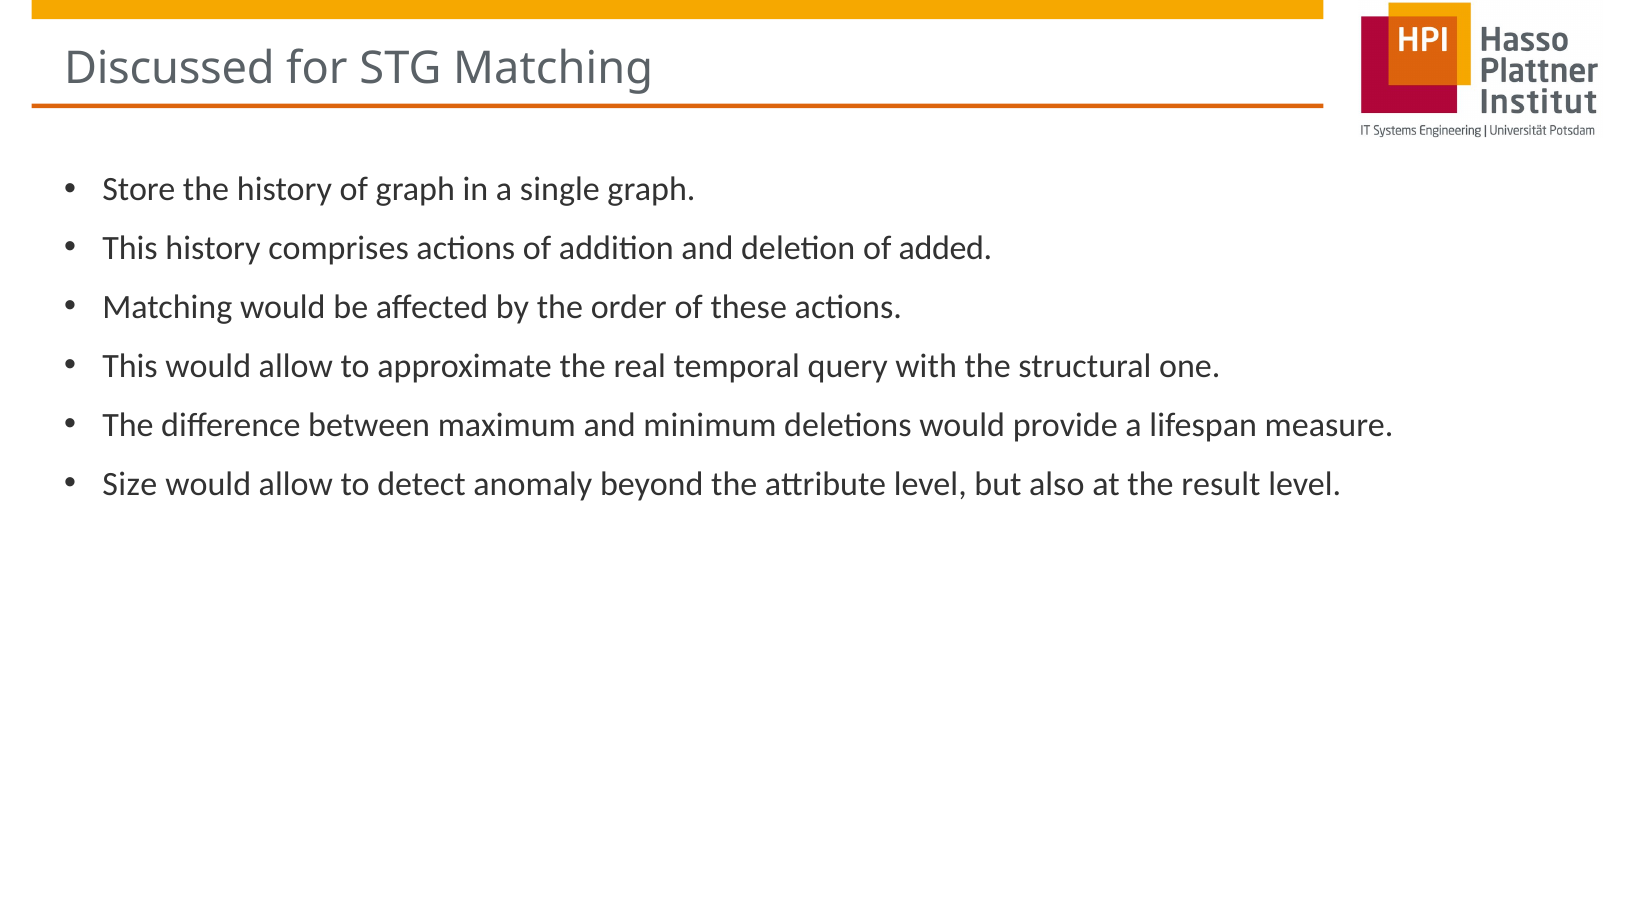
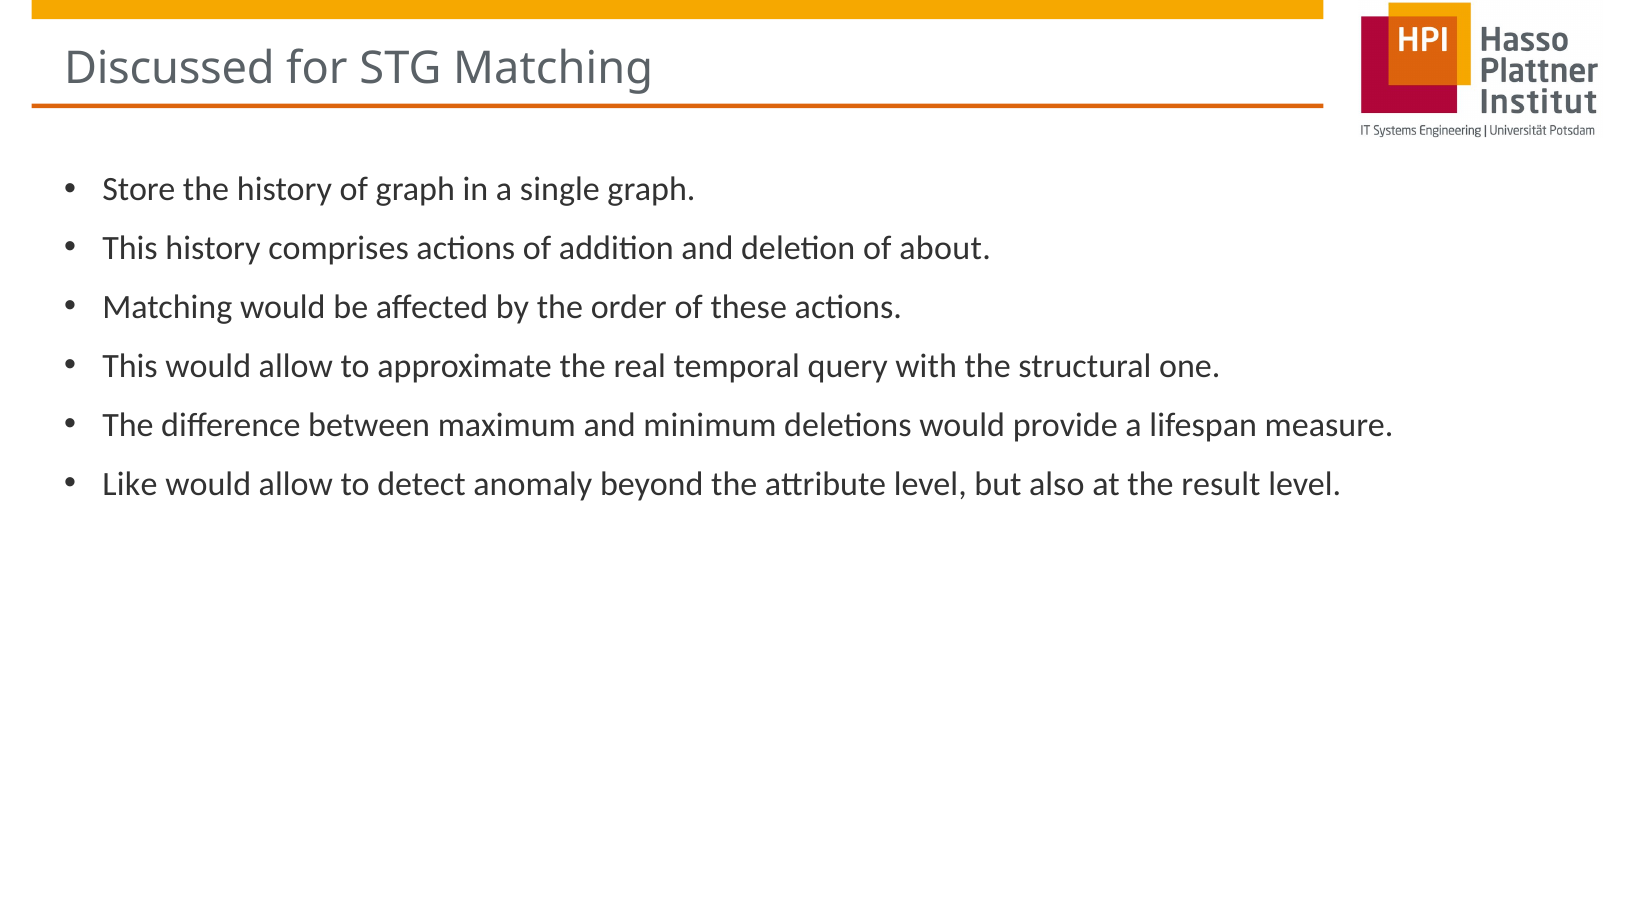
added: added -> about
Size: Size -> Like
